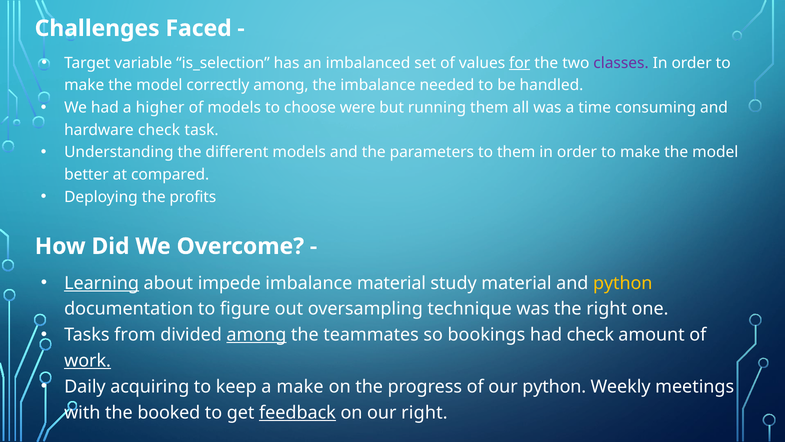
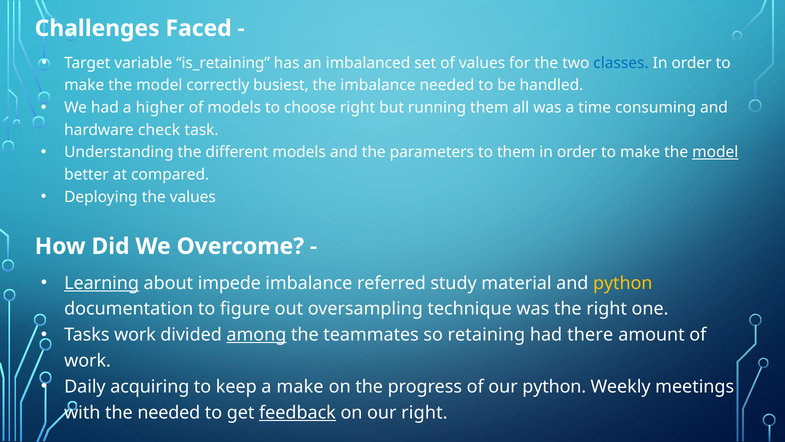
is_selection: is_selection -> is_retaining
for underline: present -> none
classes colour: purple -> blue
correctly among: among -> busiest
choose were: were -> right
model at (715, 152) underline: none -> present
the profits: profits -> values
imbalance material: material -> referred
Tasks from: from -> work
bookings: bookings -> retaining
had check: check -> there
work at (88, 360) underline: present -> none
the booked: booked -> needed
